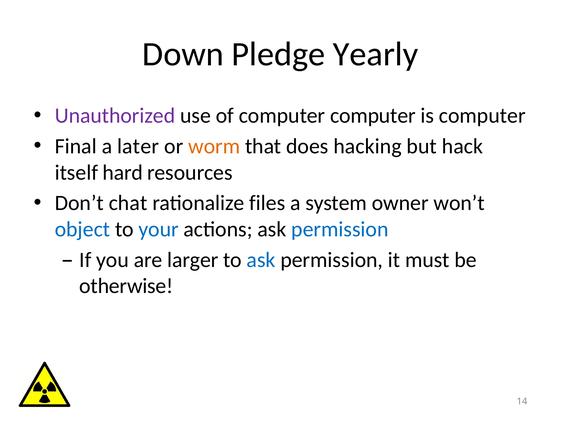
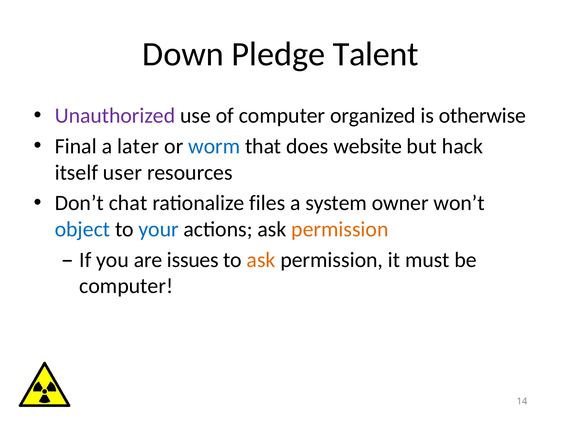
Yearly: Yearly -> Talent
computer computer: computer -> organized
is computer: computer -> otherwise
worm colour: orange -> blue
hacking: hacking -> website
hard: hard -> user
permission at (340, 229) colour: blue -> orange
larger: larger -> issues
ask at (261, 260) colour: blue -> orange
otherwise at (126, 286): otherwise -> computer
